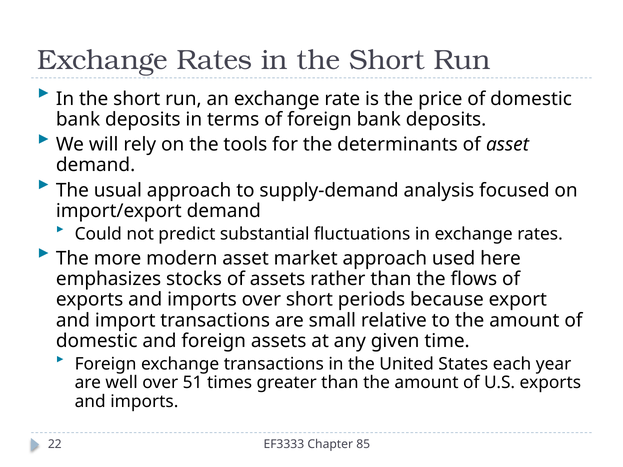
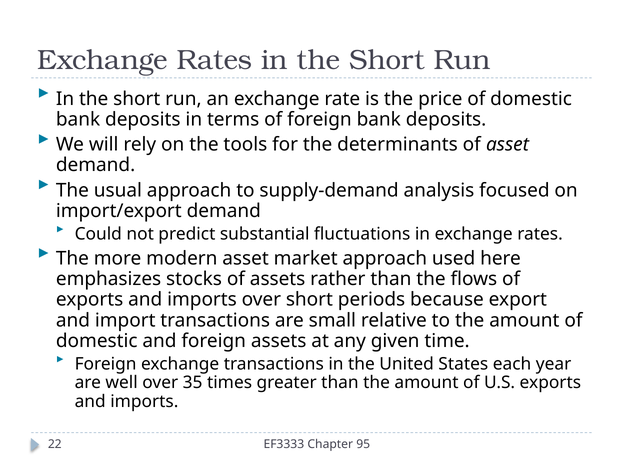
51: 51 -> 35
85: 85 -> 95
